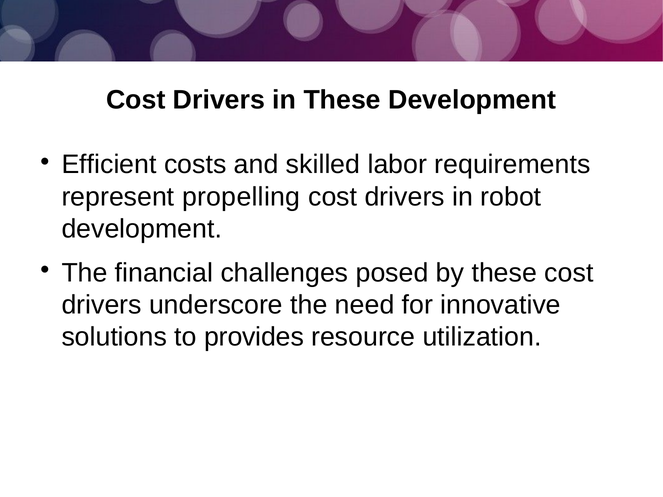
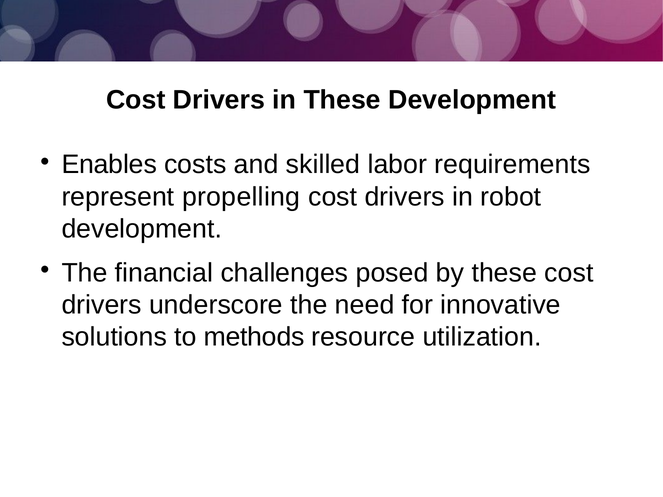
Efficient: Efficient -> Enables
provides: provides -> methods
